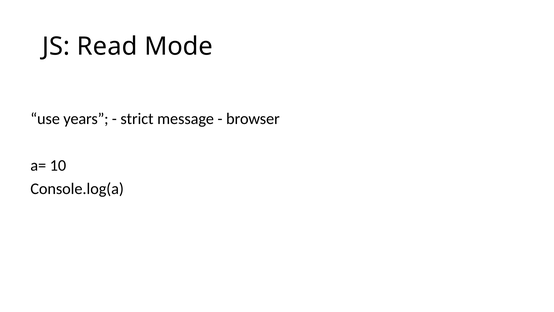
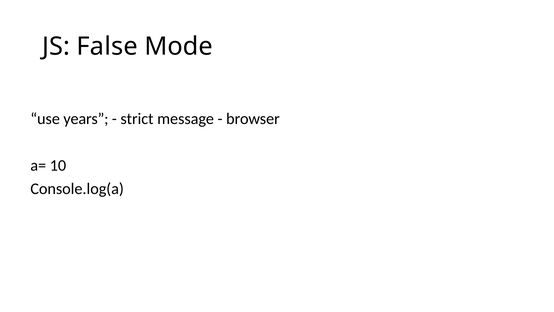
Read: Read -> False
